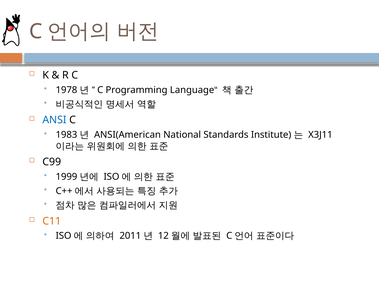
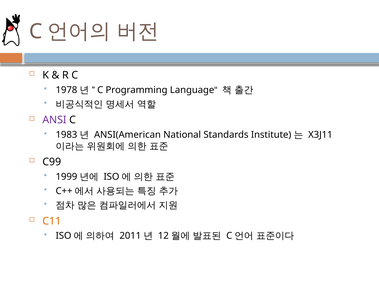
ANSI colour: blue -> purple
